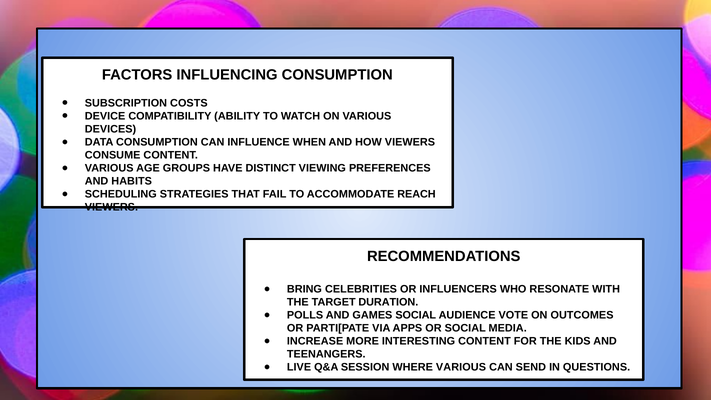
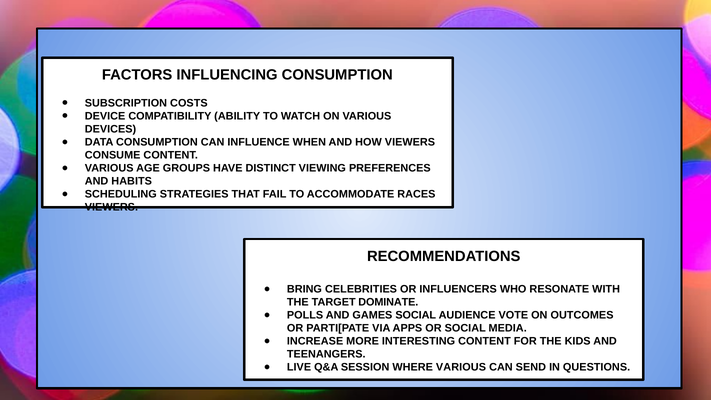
REACH: REACH -> RACES
DURATION: DURATION -> DOMINATE
